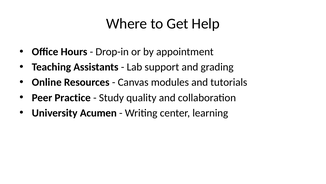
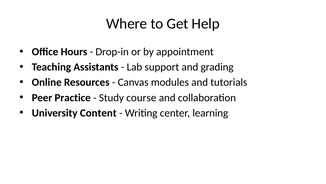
quality: quality -> course
Acumen: Acumen -> Content
